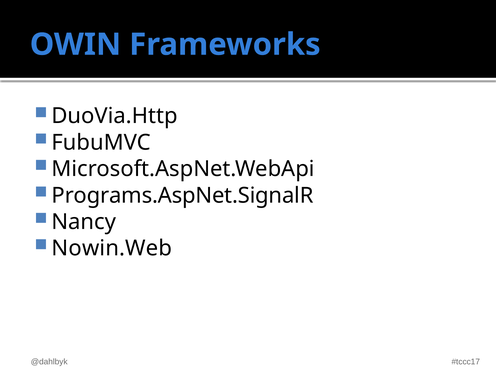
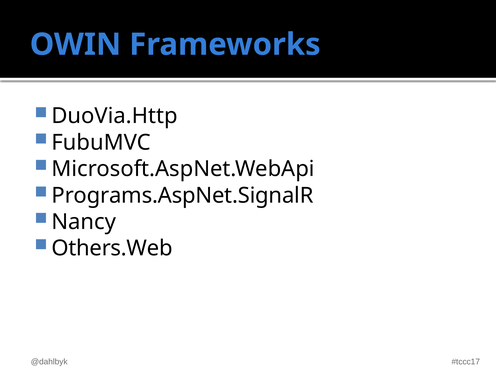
Nowin.Web: Nowin.Web -> Others.Web
